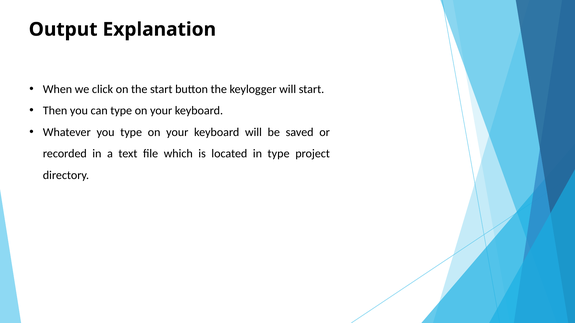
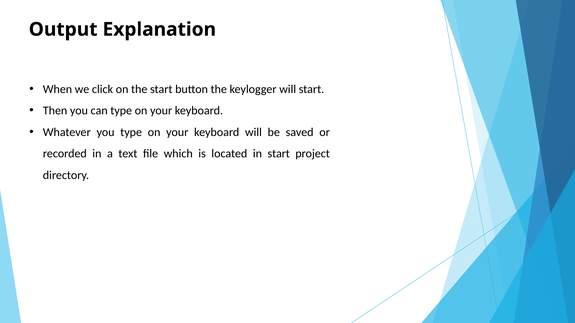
in type: type -> start
